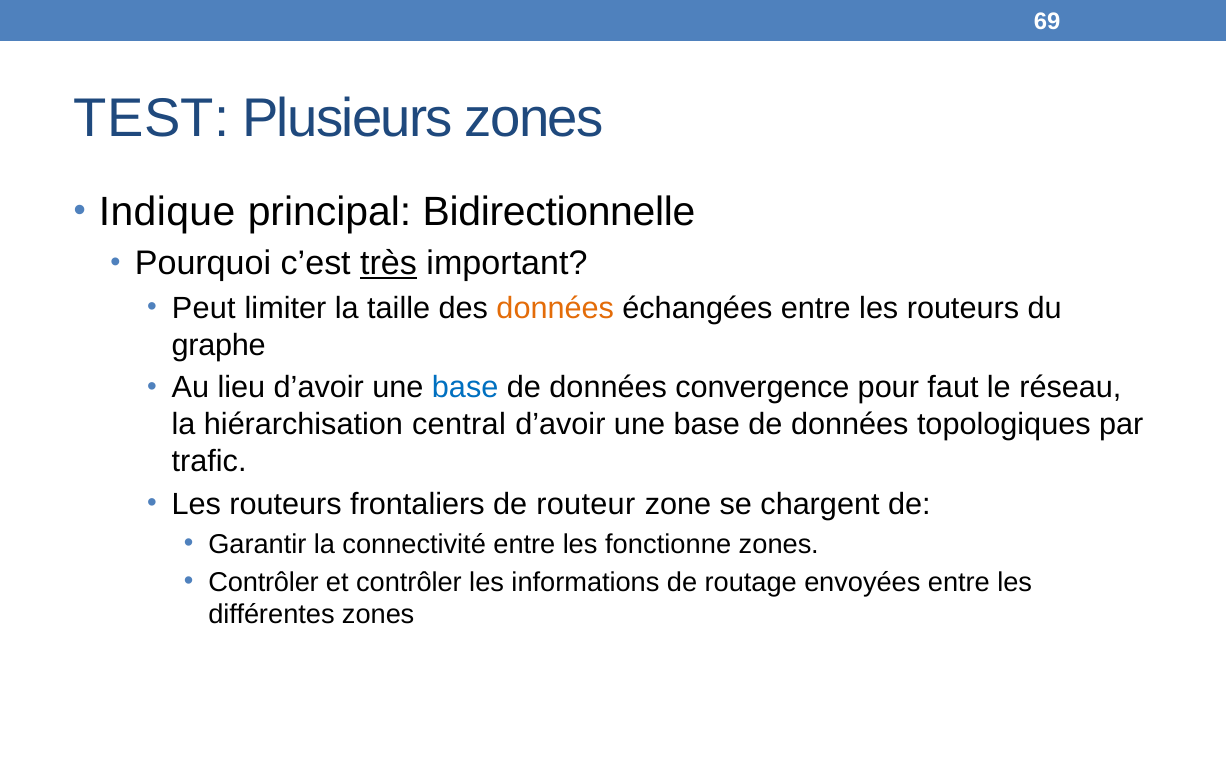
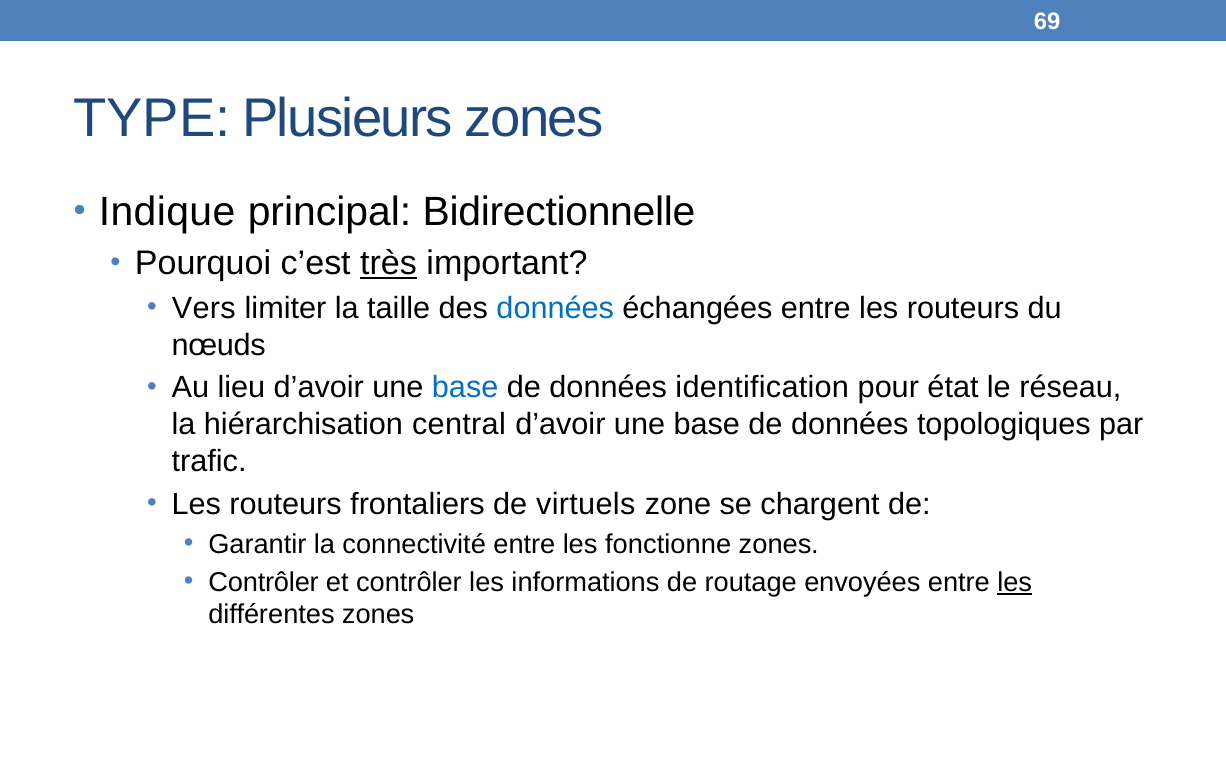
TEST: TEST -> TYPE
Peut: Peut -> Vers
données at (555, 308) colour: orange -> blue
graphe: graphe -> nœuds
convergence: convergence -> identification
faut: faut -> état
routeur: routeur -> virtuels
les at (1015, 583) underline: none -> present
